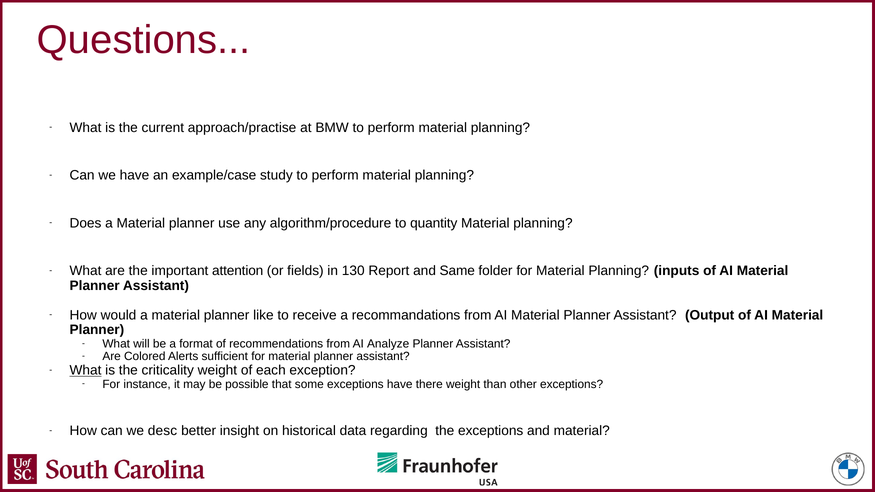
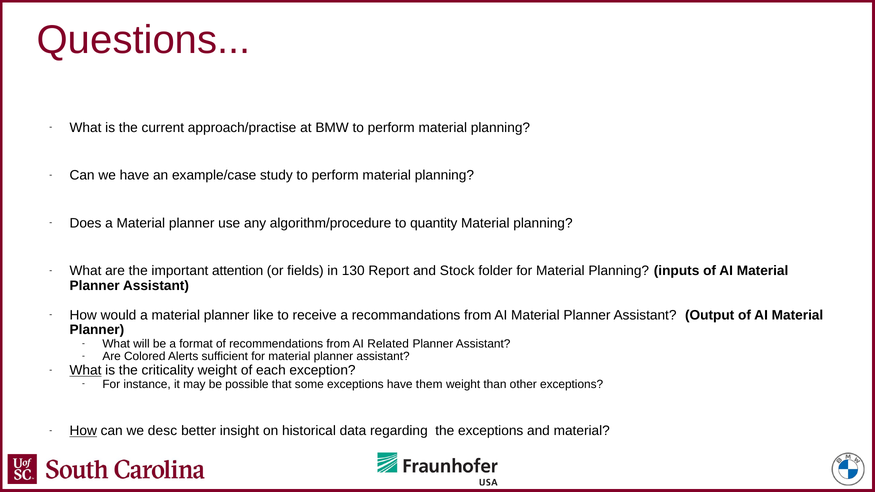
Same: Same -> Stock
Analyze: Analyze -> Related
there: there -> them
How at (83, 431) underline: none -> present
